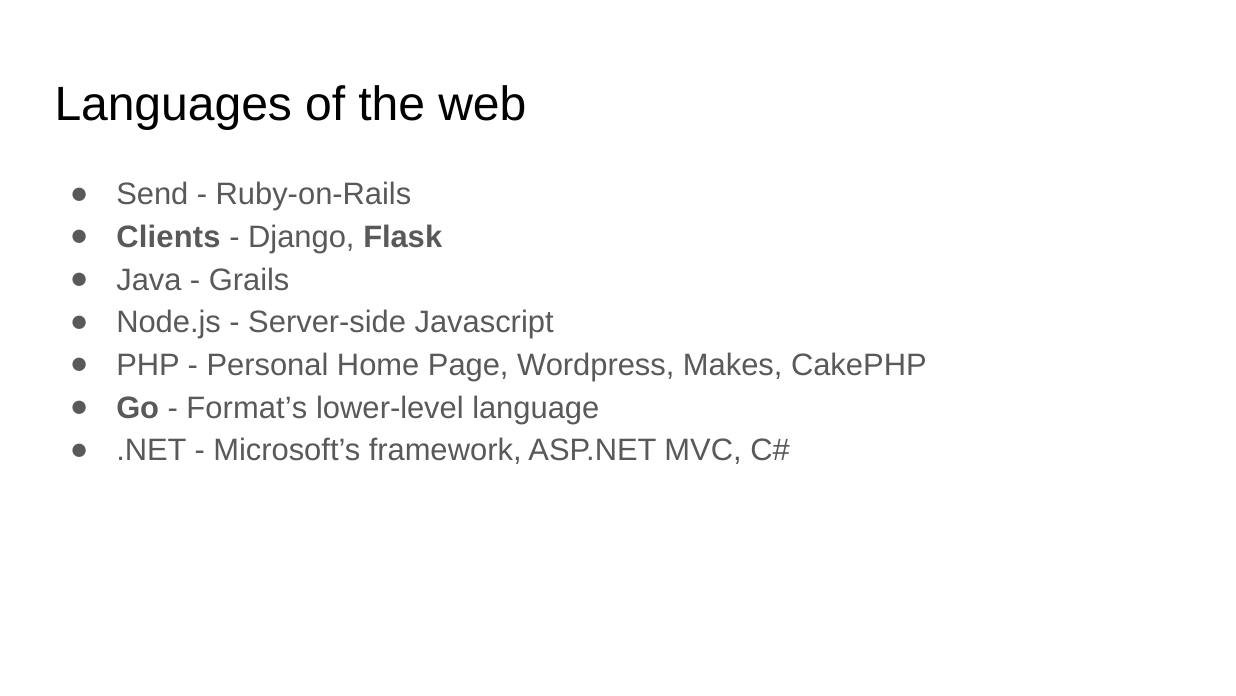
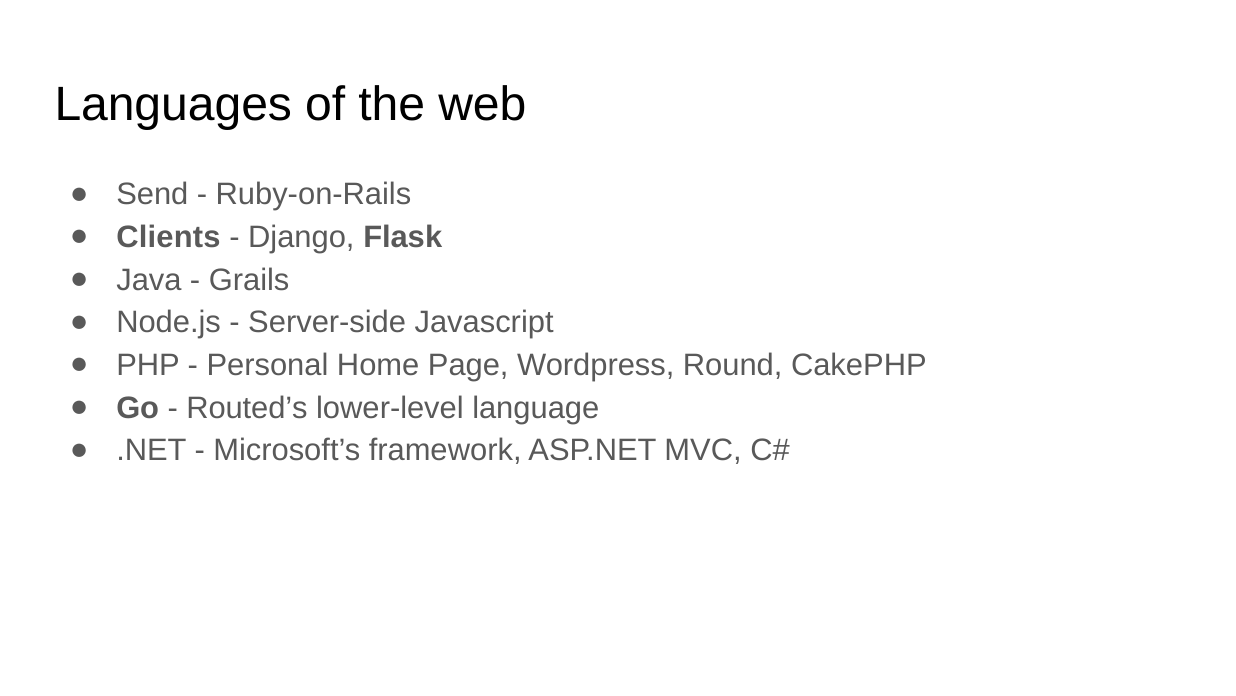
Makes: Makes -> Round
Format’s: Format’s -> Routed’s
